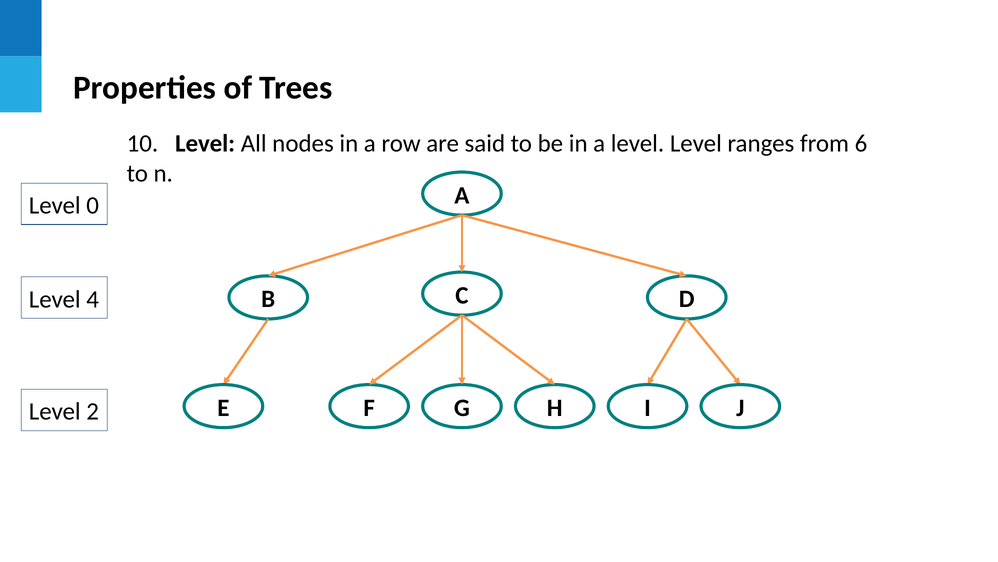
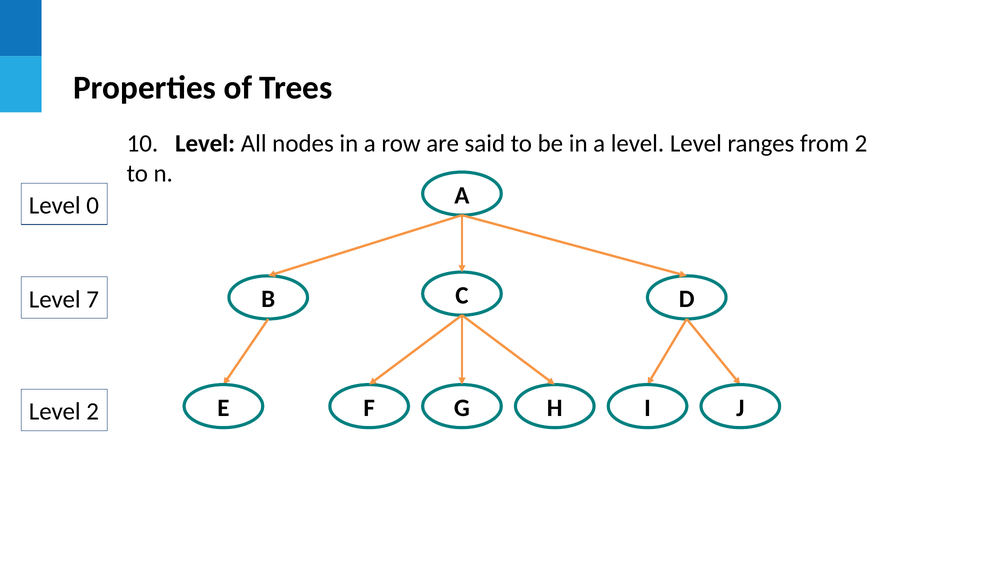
from 6: 6 -> 2
4: 4 -> 7
